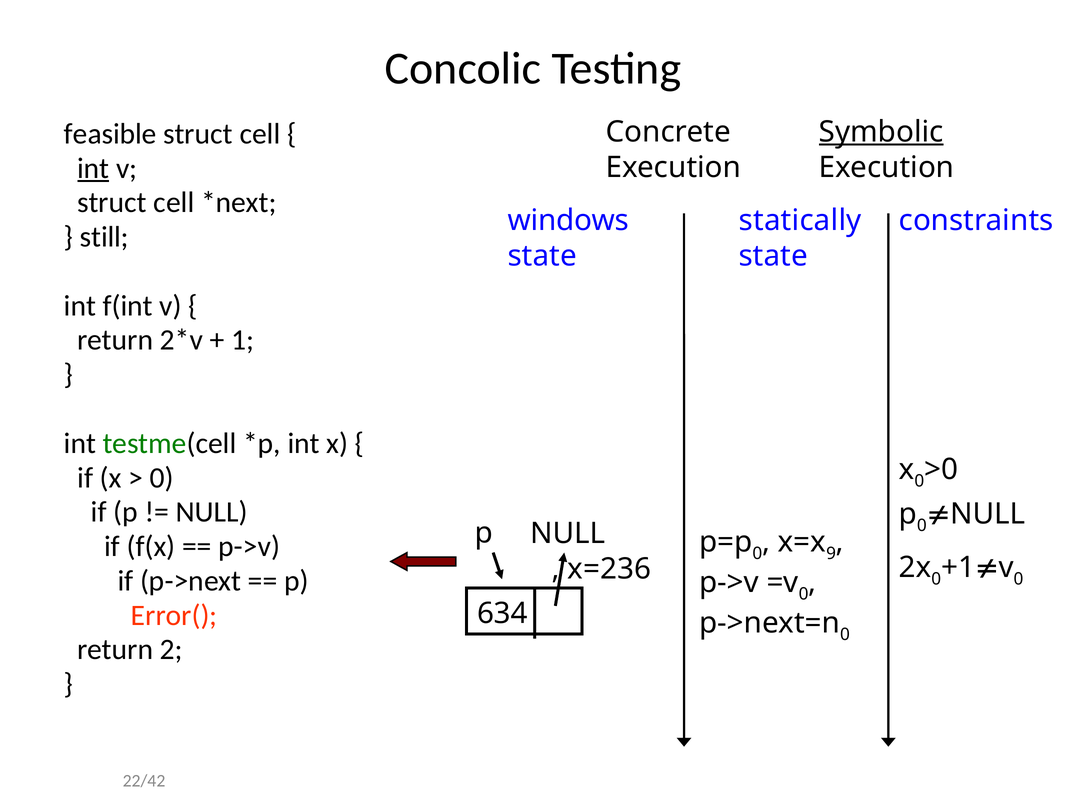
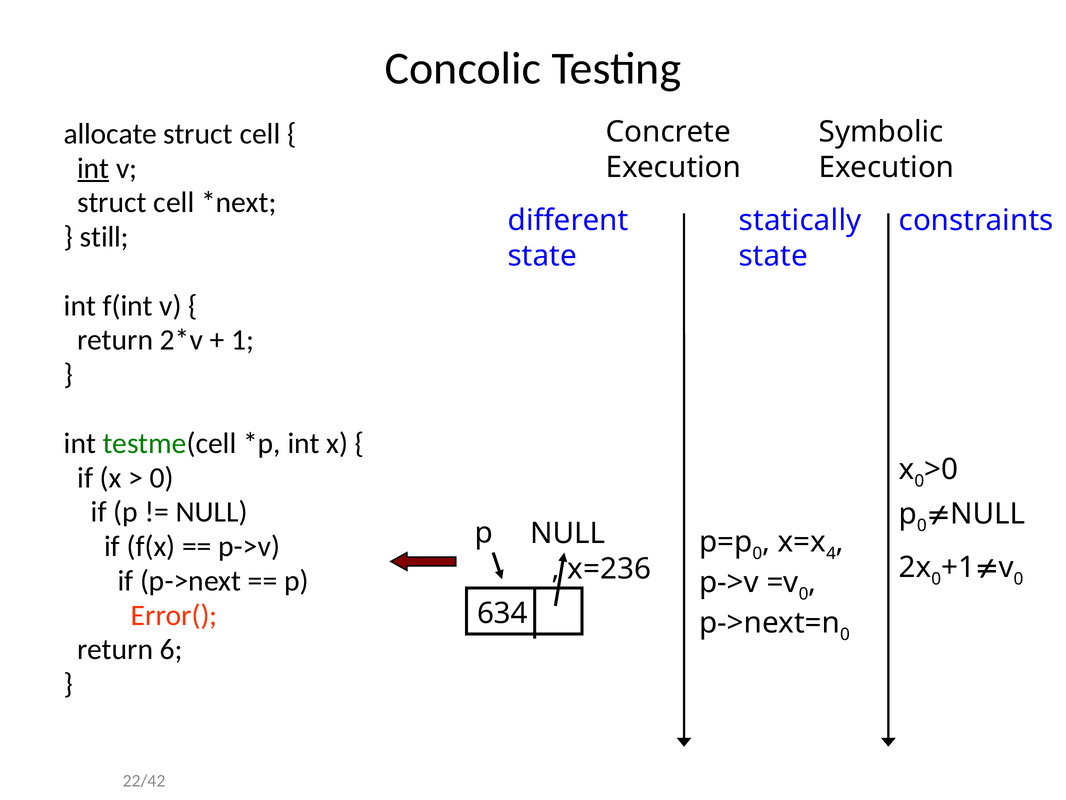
feasible: feasible -> allocate
Symbolic underline: present -> none
windows: windows -> different
9: 9 -> 4
2: 2 -> 6
